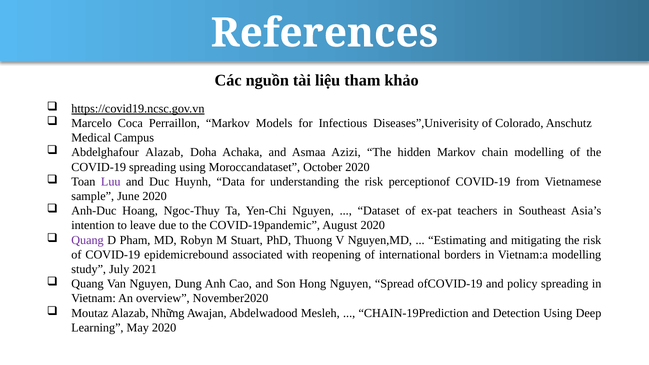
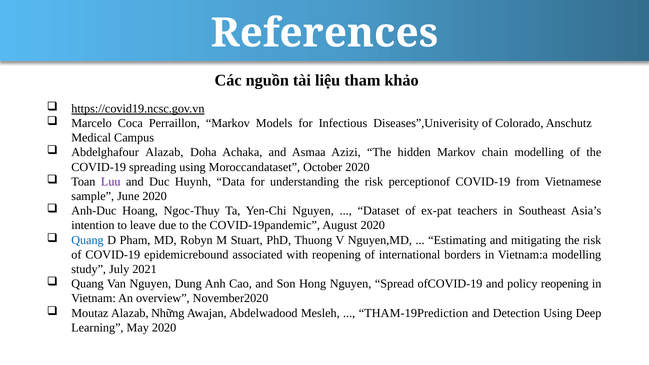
Quang at (87, 240) colour: purple -> blue
policy spreading: spreading -> reopening
CHAIN-19Prediction: CHAIN-19Prediction -> THAM-19Prediction
